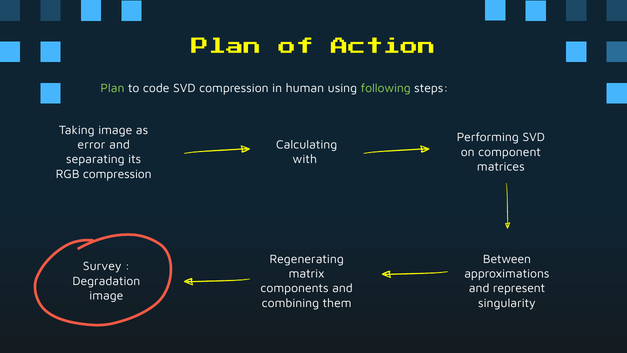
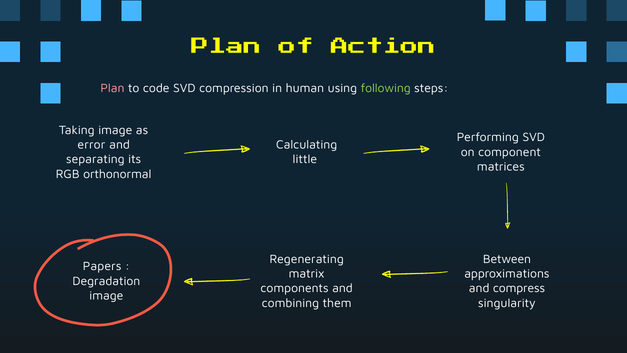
Plan at (112, 88) colour: light green -> pink
with: with -> little
RGB compression: compression -> orthonormal
Survey: Survey -> Papers
represent: represent -> compress
